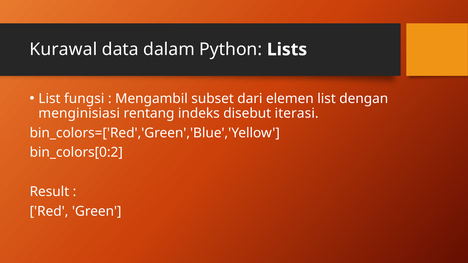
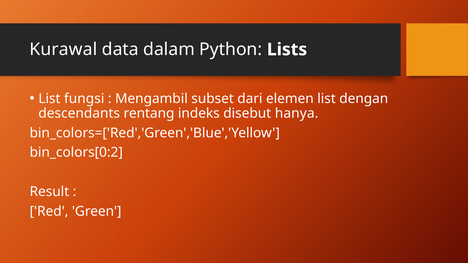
menginisiasi: menginisiasi -> descendants
iterasi: iterasi -> hanya
